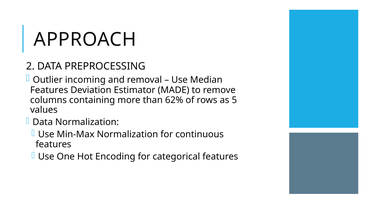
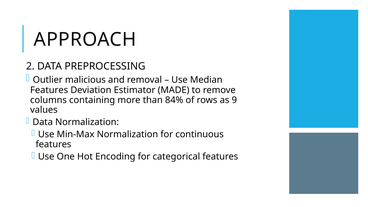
incoming: incoming -> malicious
62%: 62% -> 84%
5: 5 -> 9
